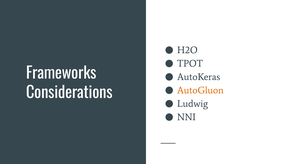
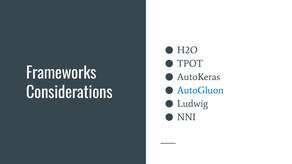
AutoGluon colour: orange -> blue
